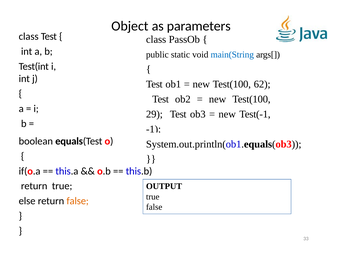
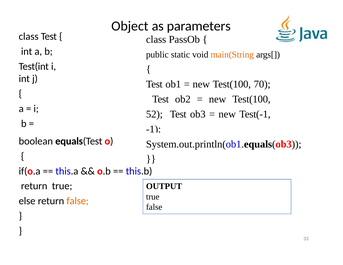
main(String colour: blue -> orange
62: 62 -> 70
29: 29 -> 52
